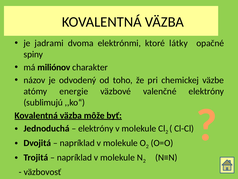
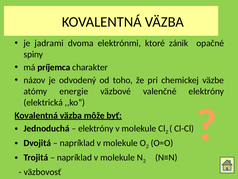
látky: látky -> zánik
miliónov: miliónov -> príjemca
sublimujú: sublimujú -> elektrická
